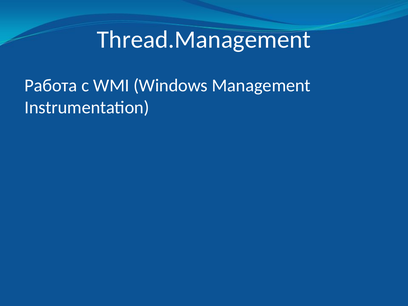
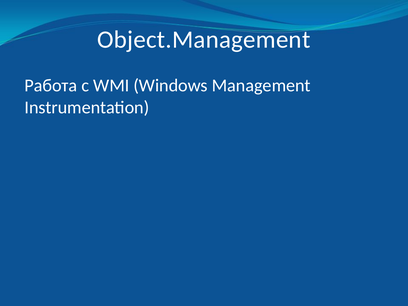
Thread.Management: Thread.Management -> Object.Management
